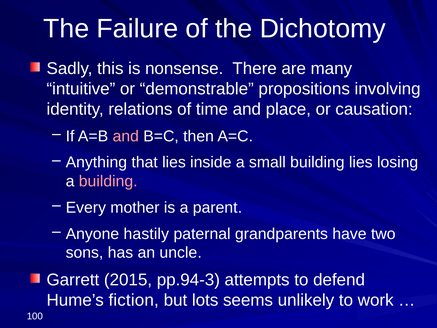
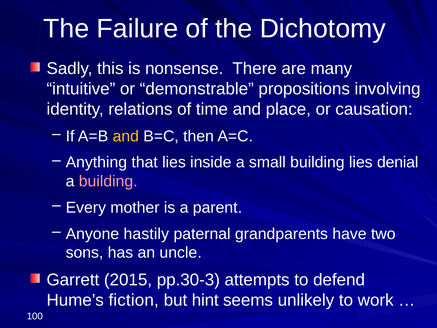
and at (126, 136) colour: pink -> yellow
losing: losing -> denial
pp.94-3: pp.94-3 -> pp.30-3
lots: lots -> hint
